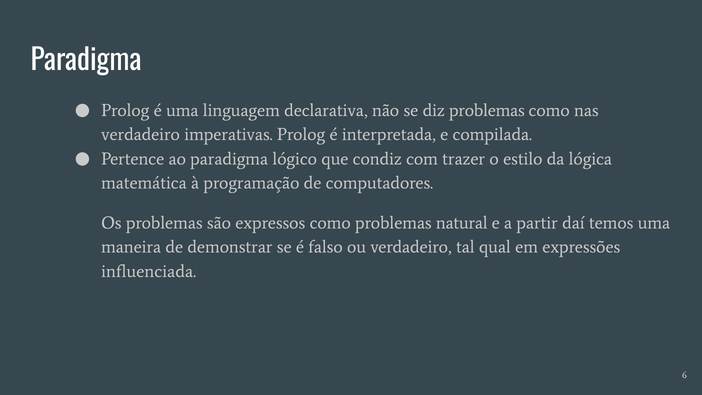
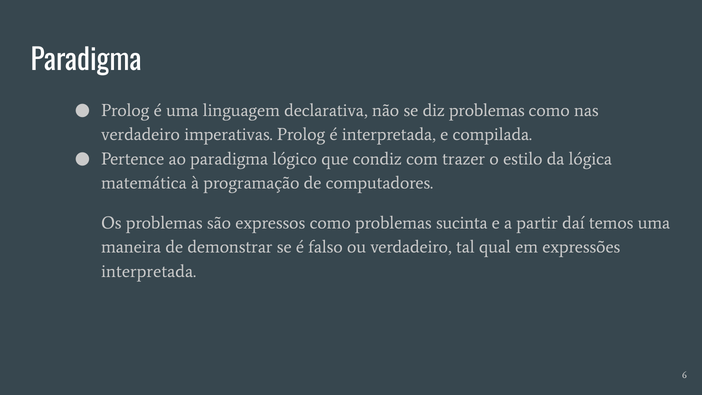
natural: natural -> sucinta
influenciada at (149, 271): influenciada -> interpretada
